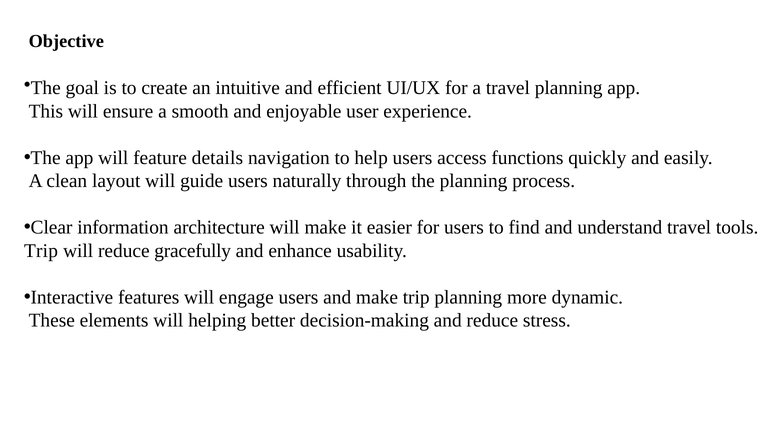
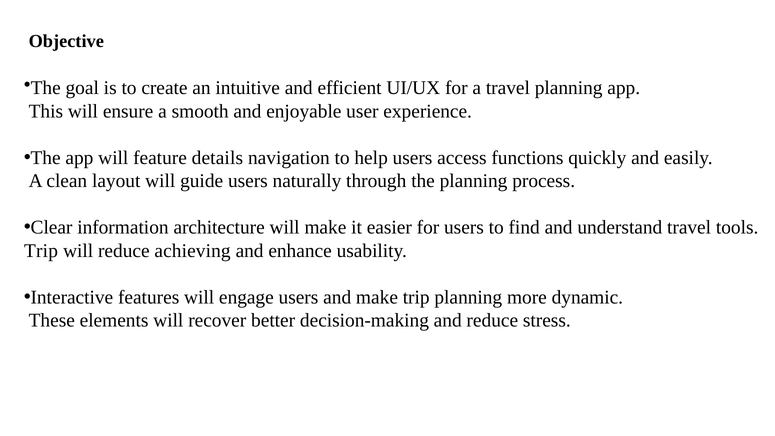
gracefully: gracefully -> achieving
helping: helping -> recover
